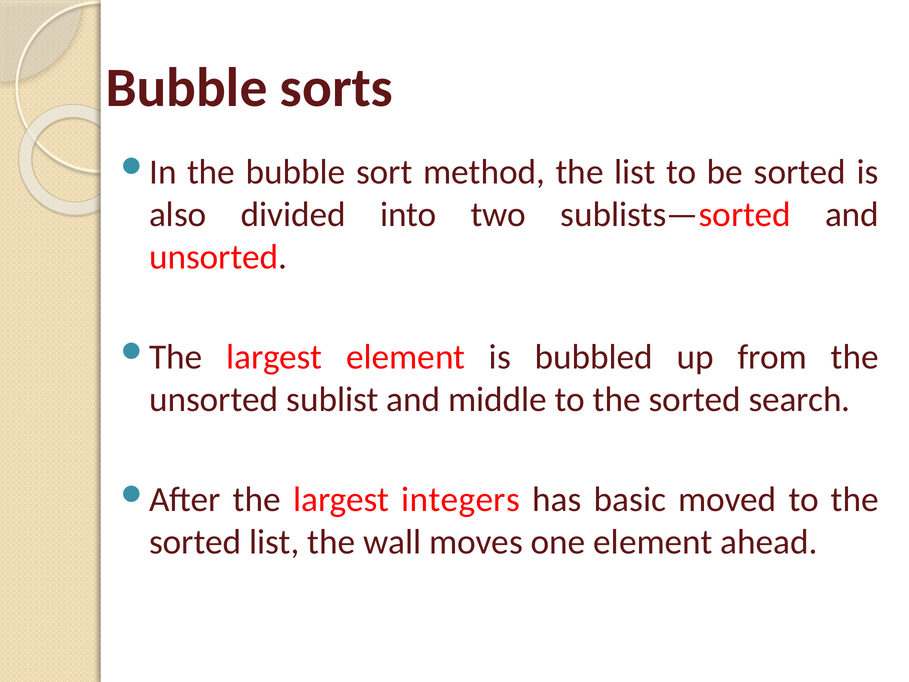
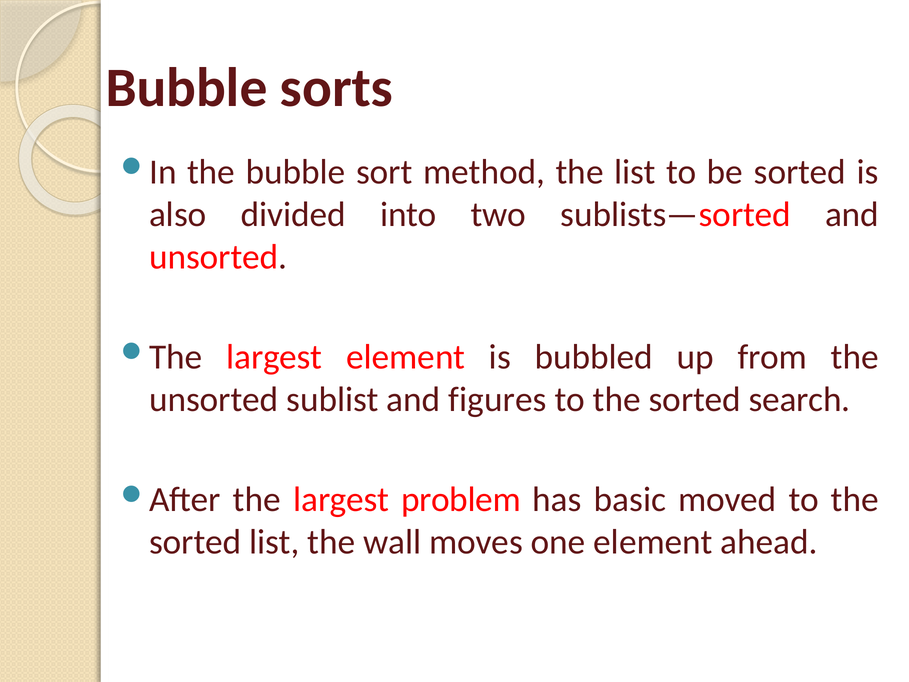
middle: middle -> figures
integers: integers -> problem
